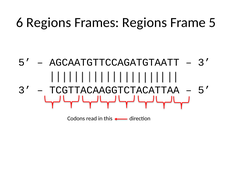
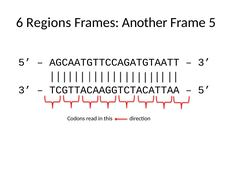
Frames Regions: Regions -> Another
